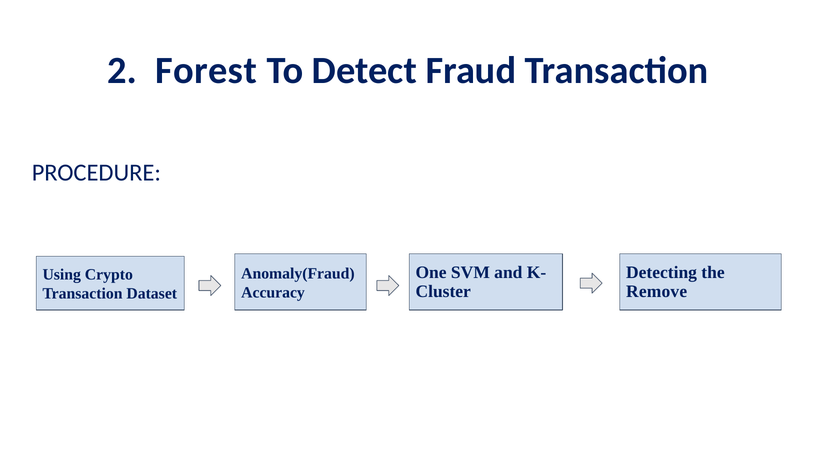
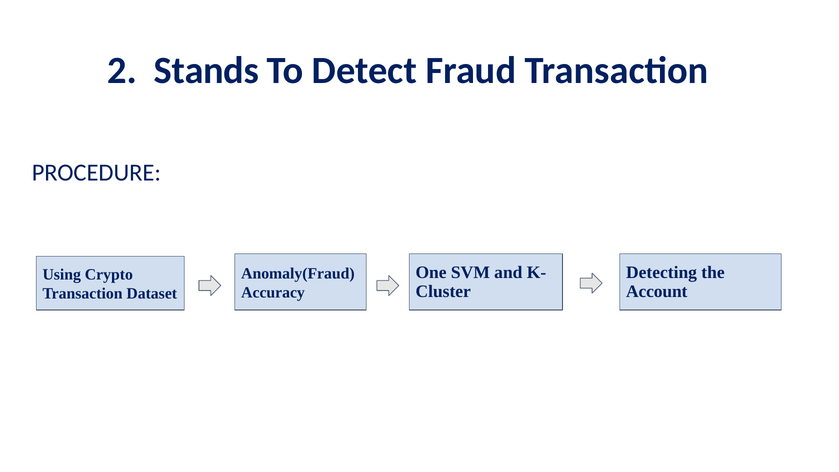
Forest: Forest -> Stands
Remove: Remove -> Account
